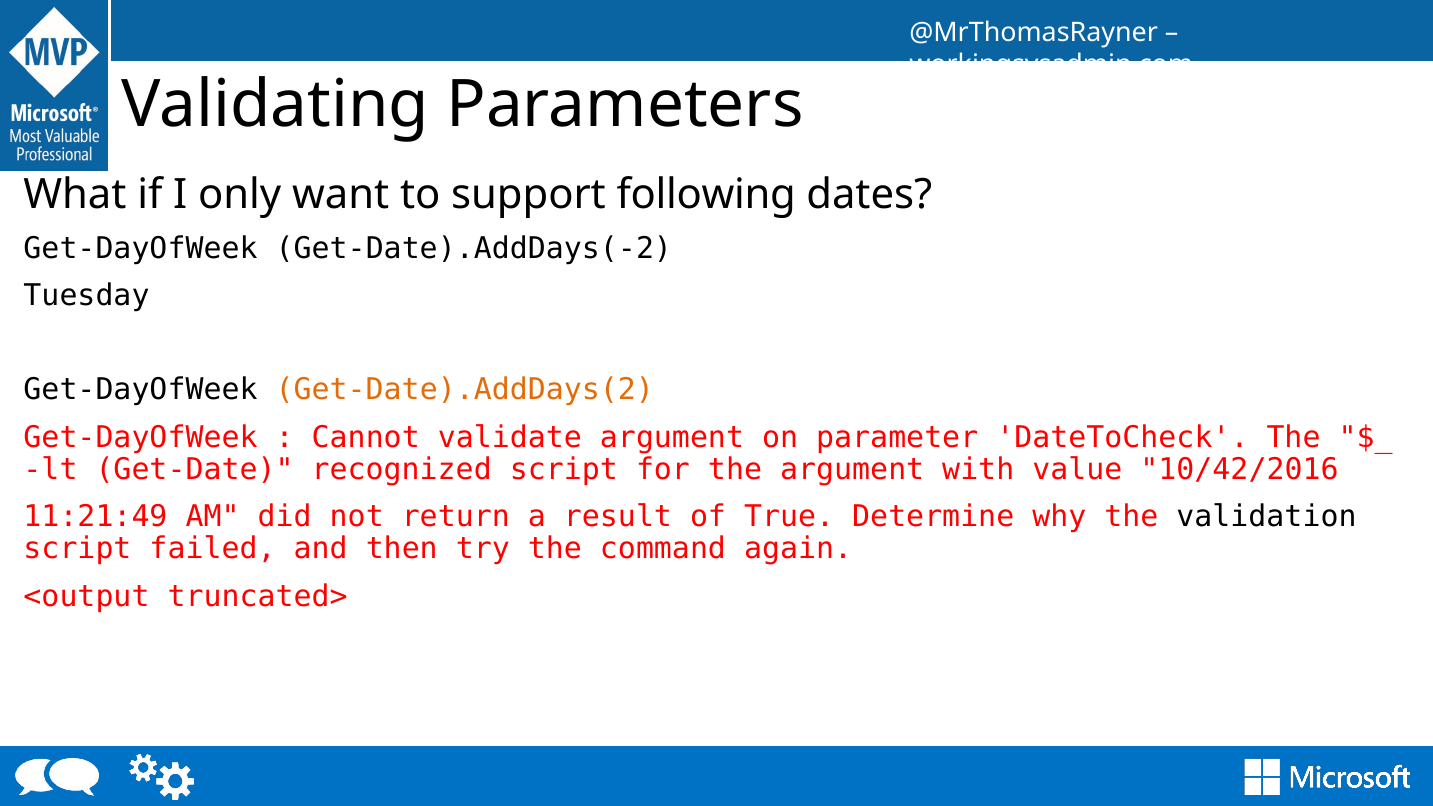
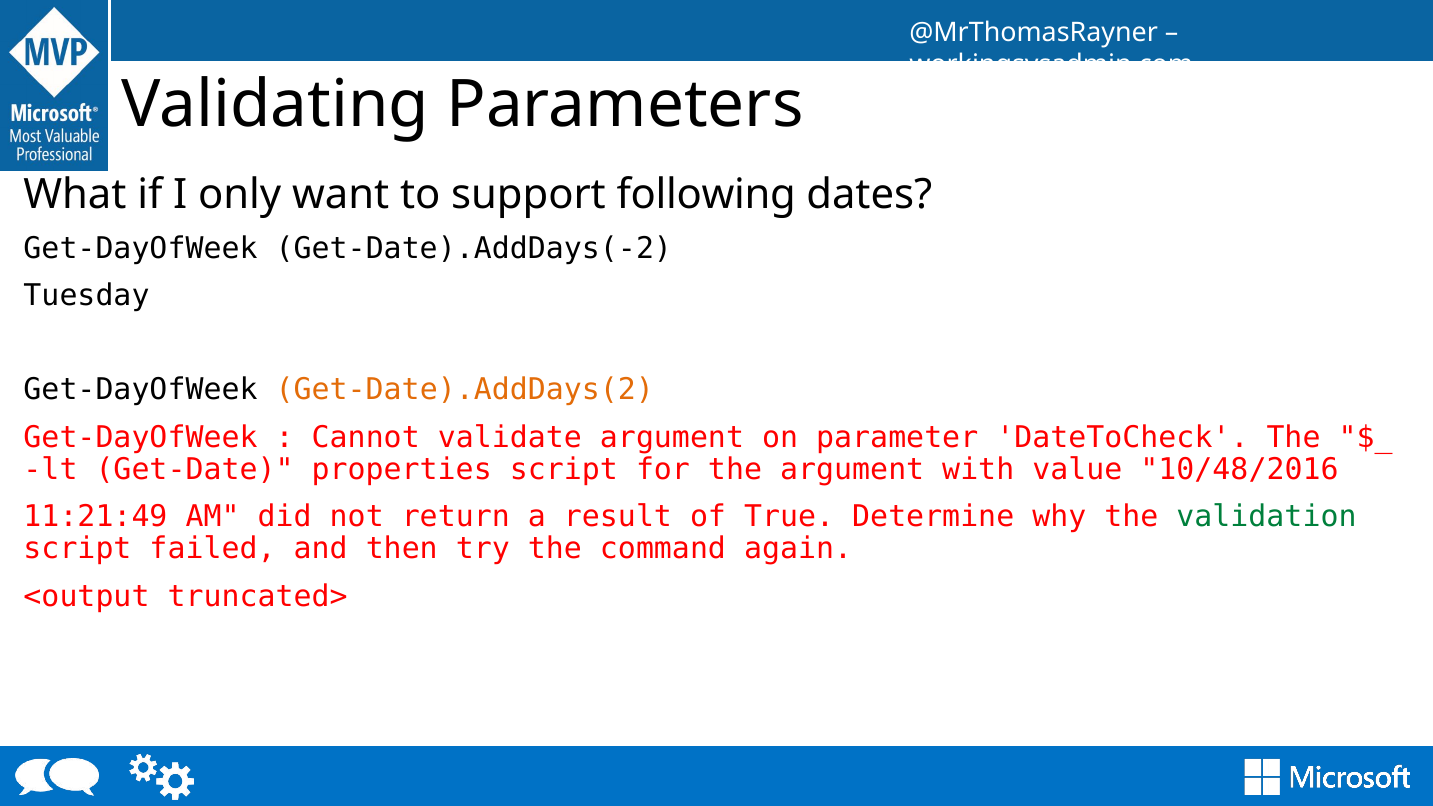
recognized: recognized -> properties
10/42/2016: 10/42/2016 -> 10/48/2016
validation colour: black -> green
